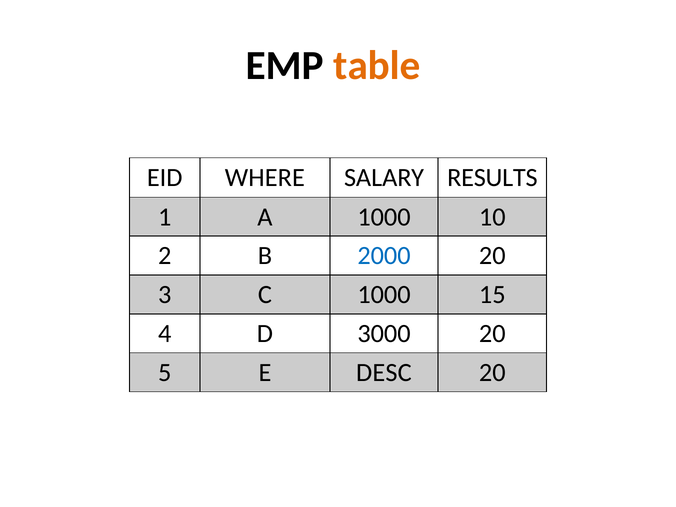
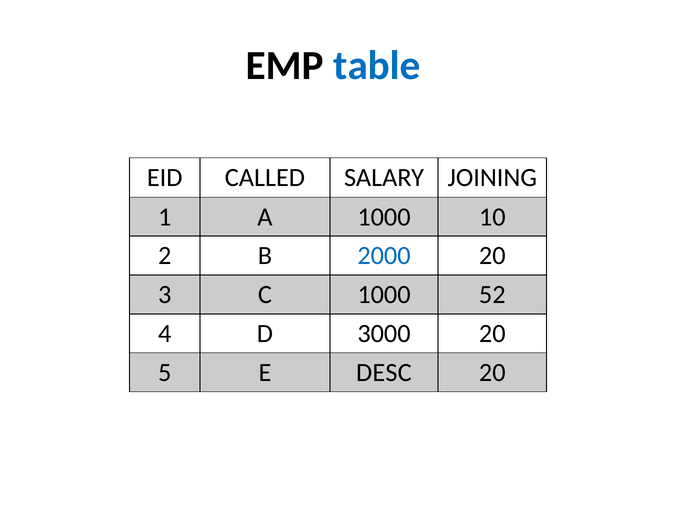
table colour: orange -> blue
WHERE: WHERE -> CALLED
RESULTS: RESULTS -> JOINING
15: 15 -> 52
